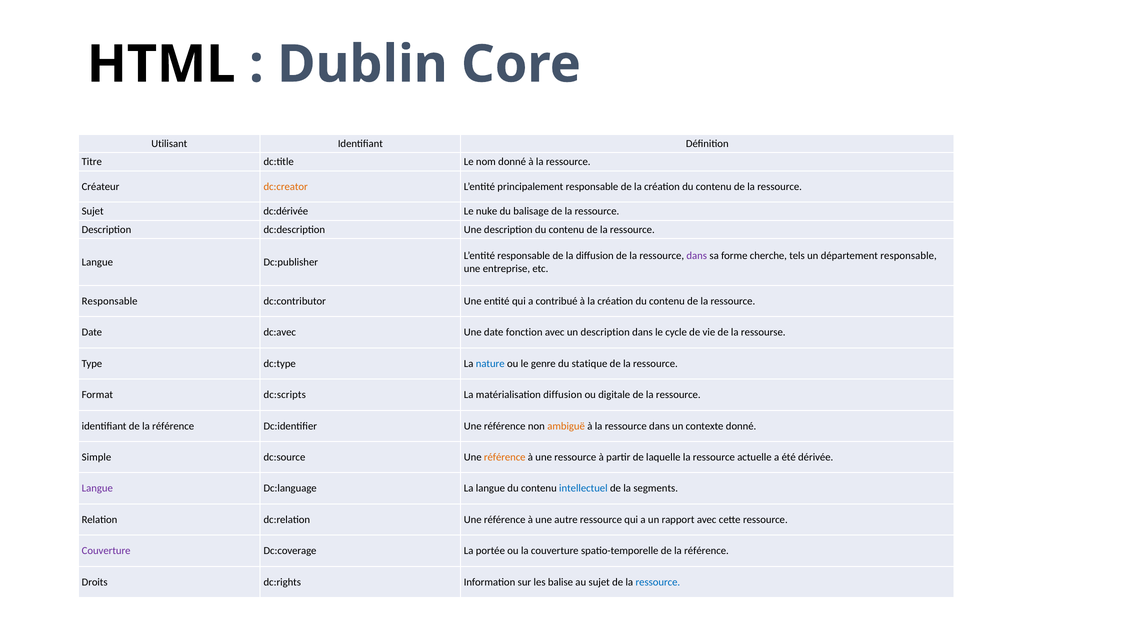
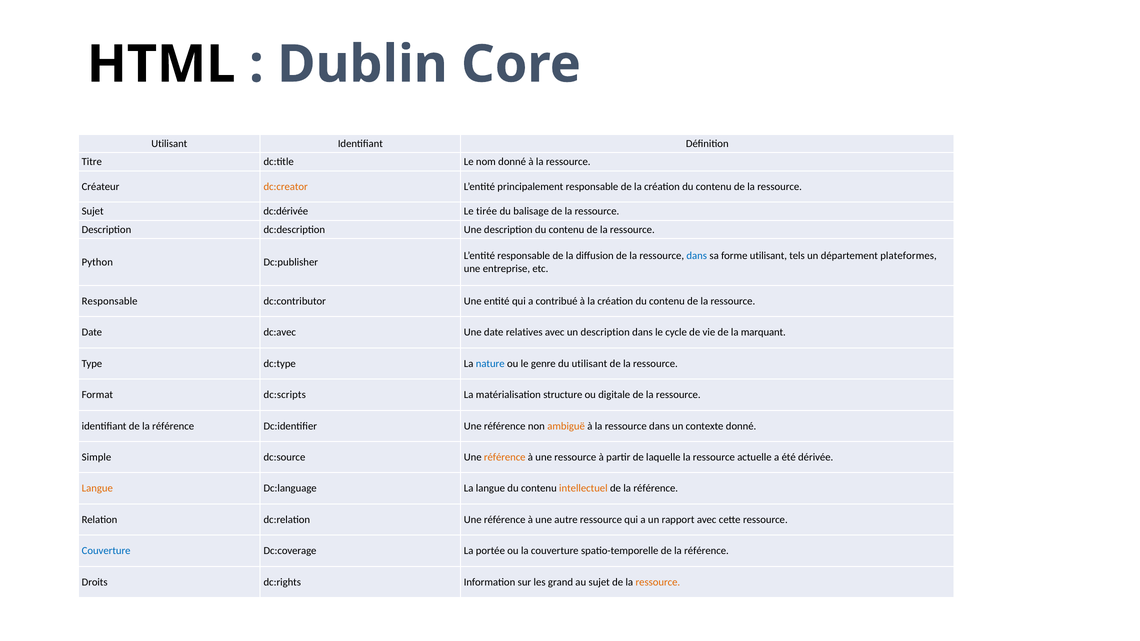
nuke: nuke -> tirée
dans at (697, 256) colour: purple -> blue
forme cherche: cherche -> utilisant
département responsable: responsable -> plateformes
Langue at (97, 262): Langue -> Python
fonction: fonction -> relatives
ressourse: ressourse -> marquant
du statique: statique -> utilisant
matérialisation diffusion: diffusion -> structure
Langue at (97, 489) colour: purple -> orange
intellectuel colour: blue -> orange
segments at (656, 489): segments -> référence
Couverture at (106, 551) colour: purple -> blue
balise: balise -> grand
ressource at (658, 582) colour: blue -> orange
